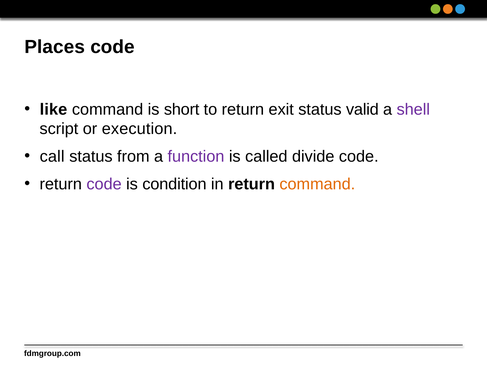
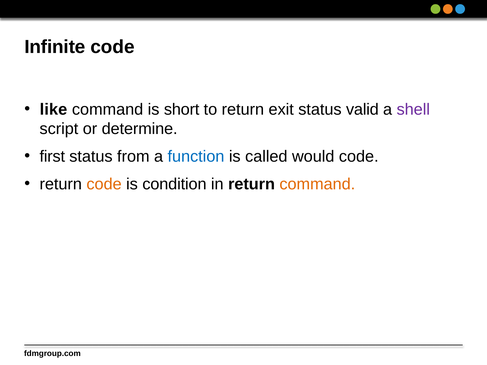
Places: Places -> Infinite
execution: execution -> determine
call: call -> first
function colour: purple -> blue
divide: divide -> would
code at (104, 184) colour: purple -> orange
